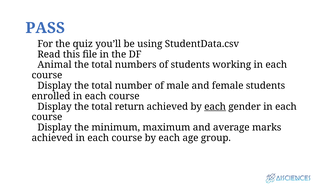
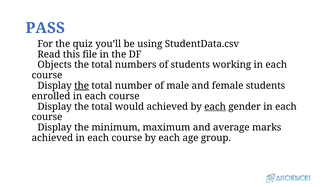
Animal: Animal -> Objects
the at (82, 86) underline: none -> present
return: return -> would
